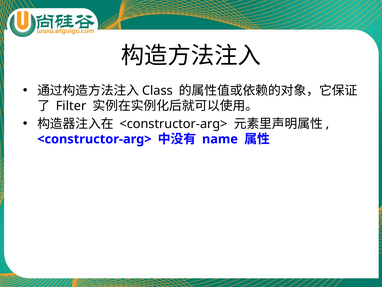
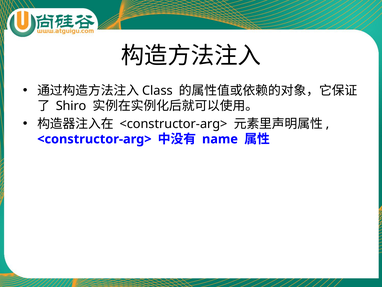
Filter: Filter -> Shiro
